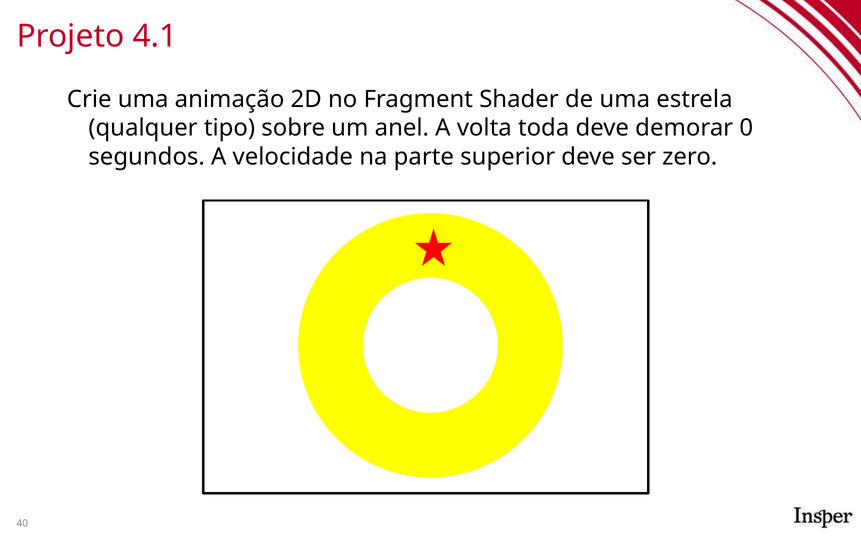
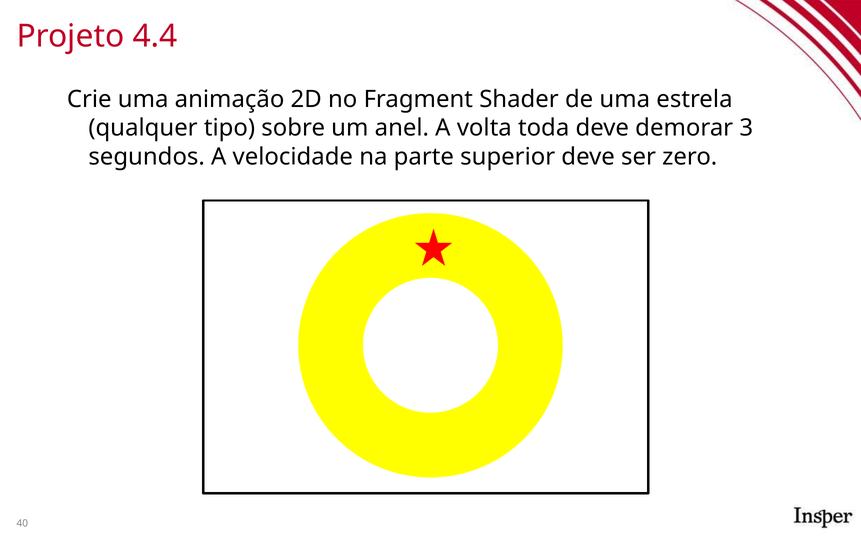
4.1: 4.1 -> 4.4
0: 0 -> 3
